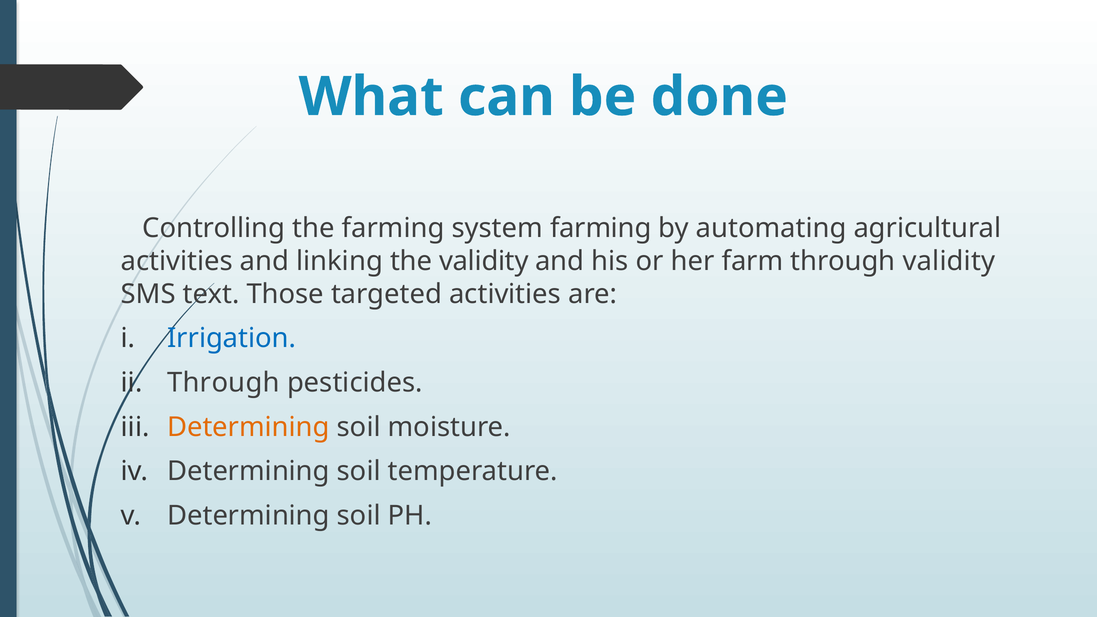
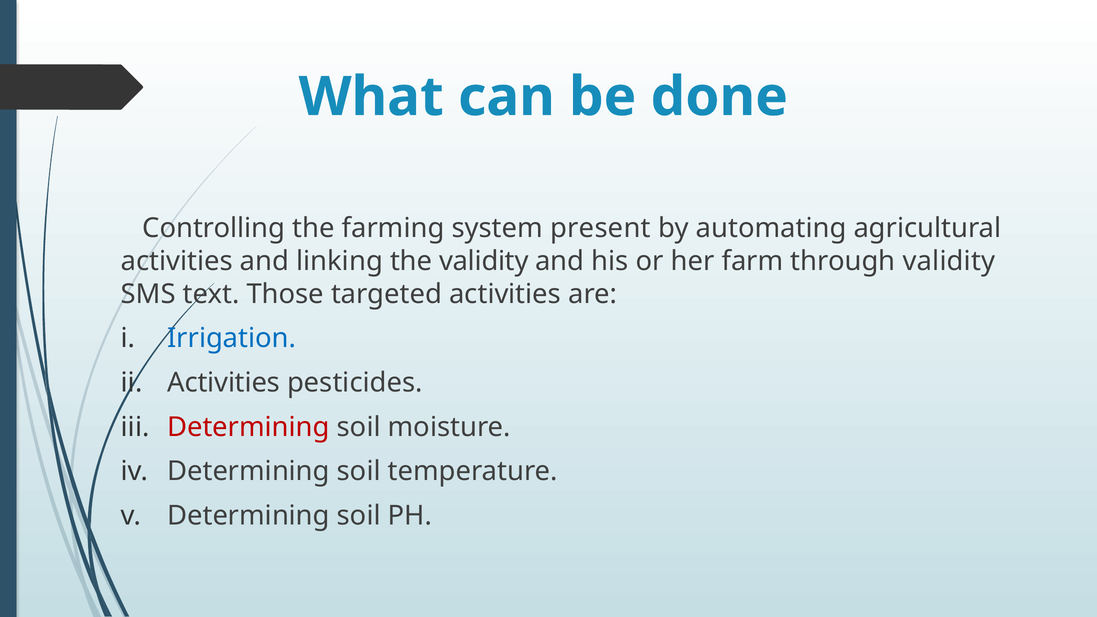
system farming: farming -> present
Through at (223, 383): Through -> Activities
Determining at (248, 427) colour: orange -> red
